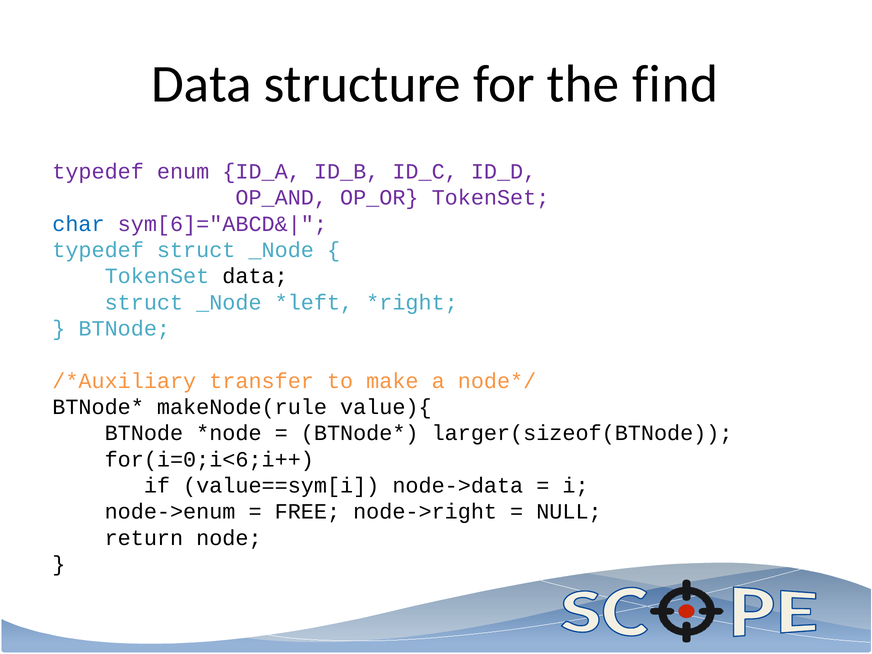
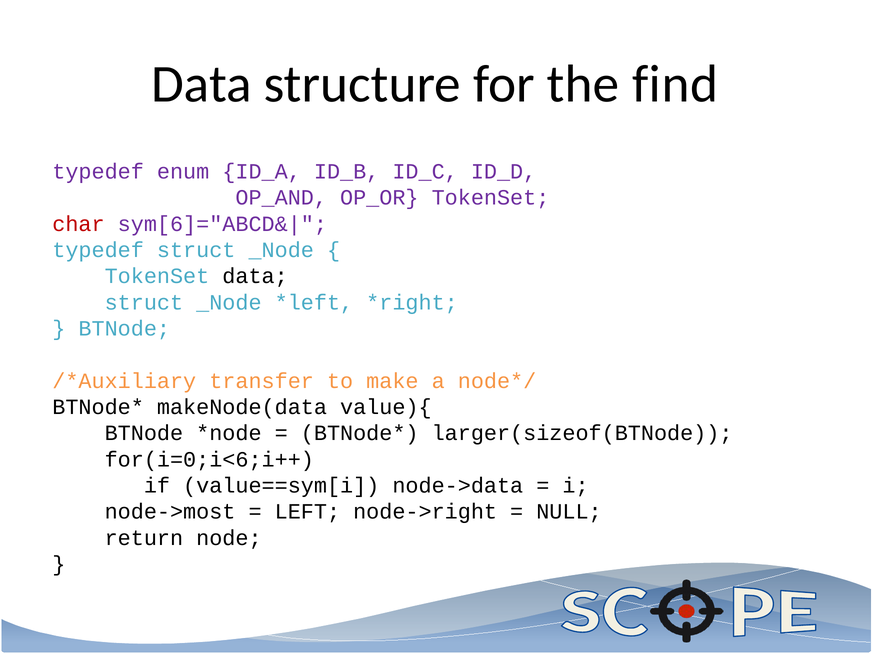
char colour: blue -> red
makeNode(rule: makeNode(rule -> makeNode(data
node->enum: node->enum -> node->most
FREE: FREE -> LEFT
